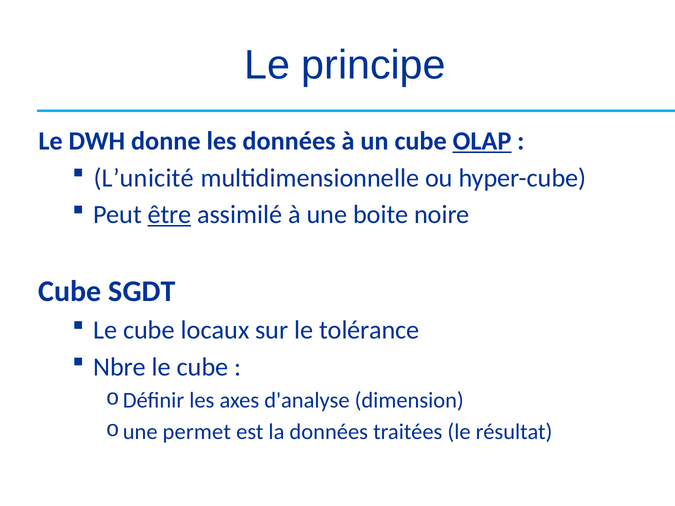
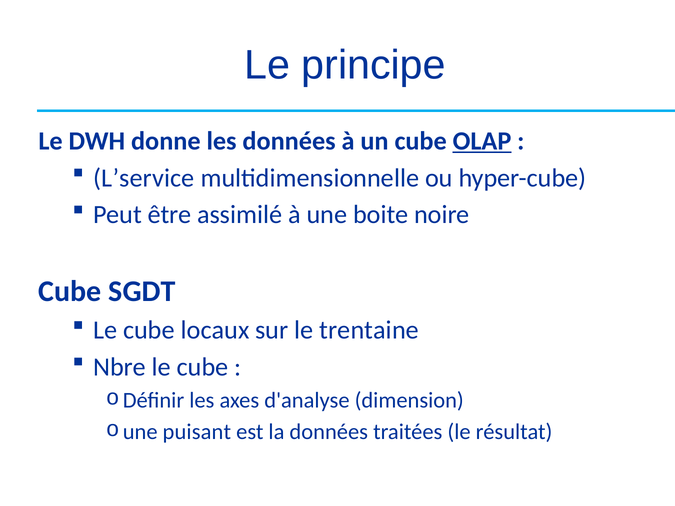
L’unicité: L’unicité -> L’service
être underline: present -> none
tolérance: tolérance -> trentaine
permet: permet -> puisant
